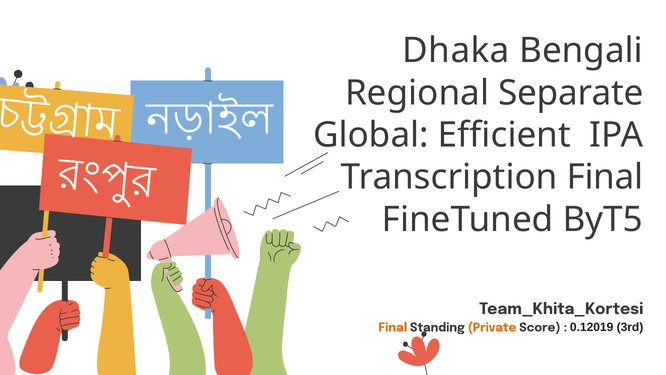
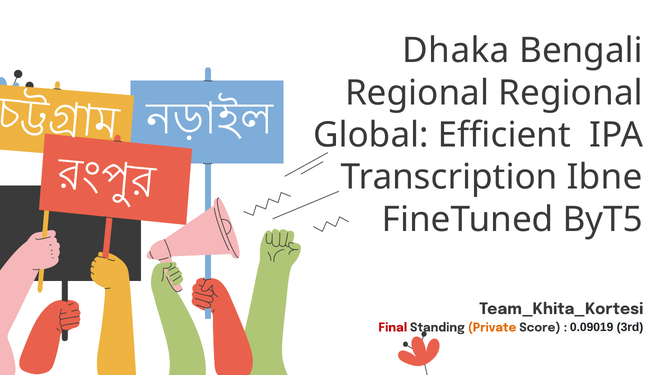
Regional Separate: Separate -> Regional
Transcription Final: Final -> Ibne
Final at (393, 327) colour: orange -> red
0.12019: 0.12019 -> 0.09019
